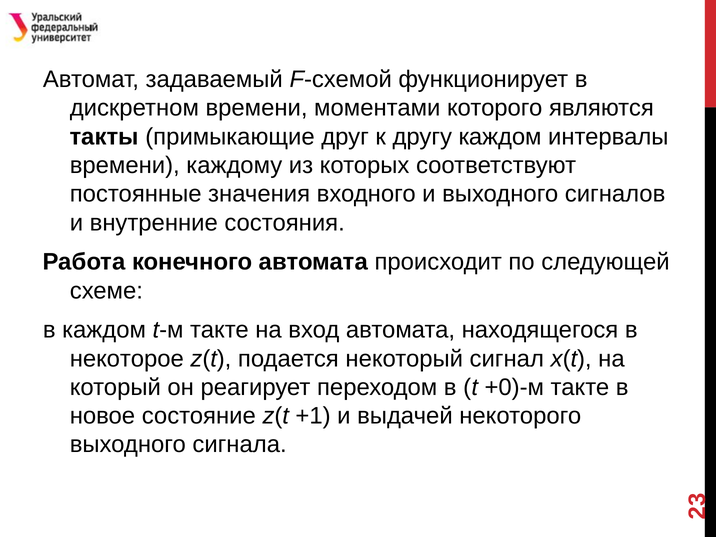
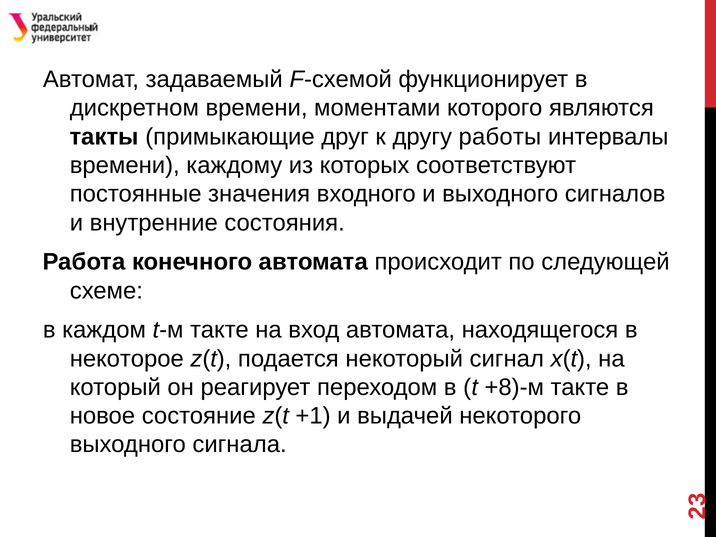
другу каждом: каждом -> работы
+0)-м: +0)-м -> +8)-м
